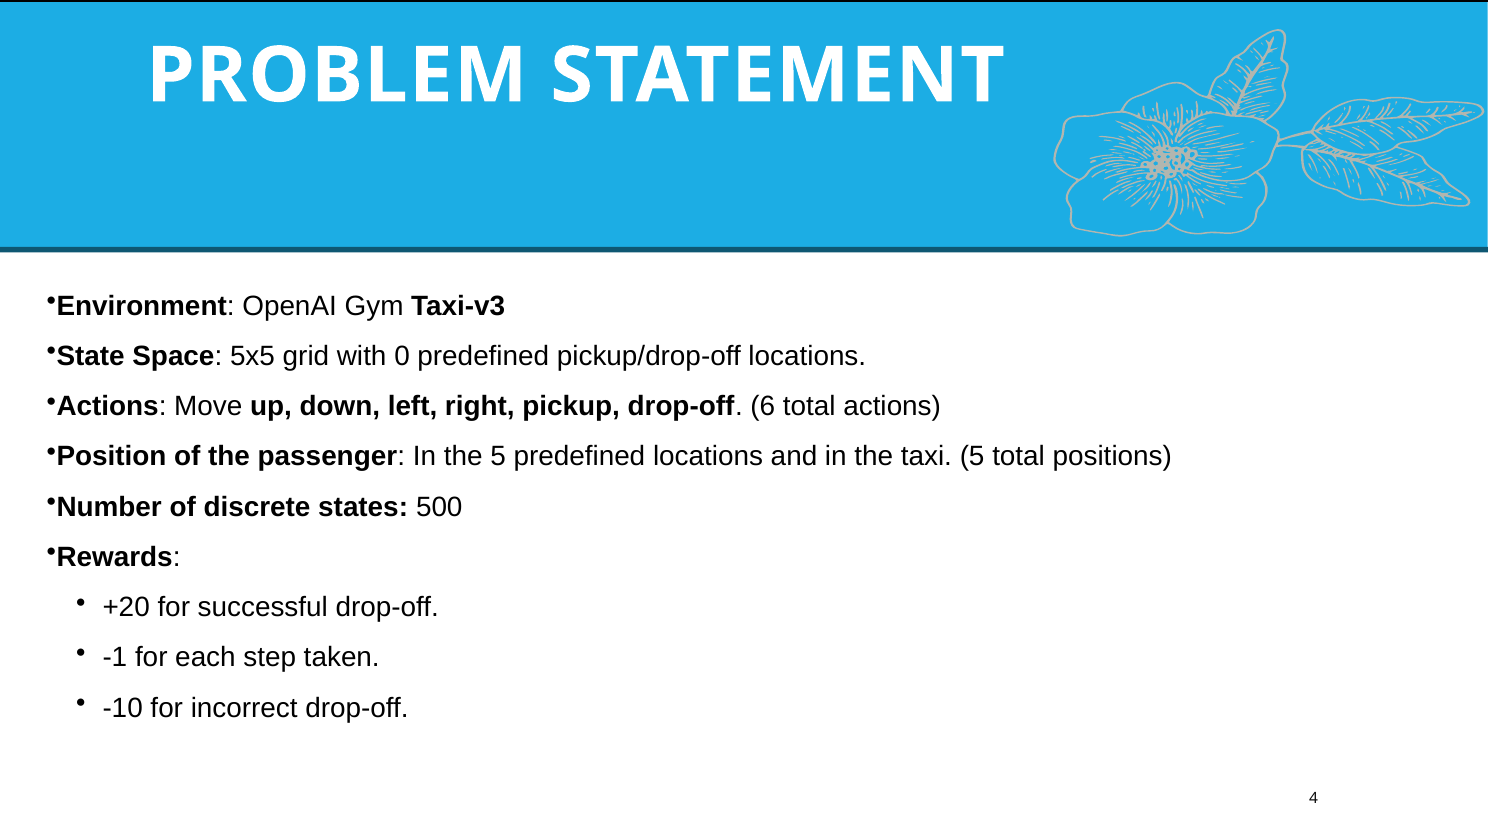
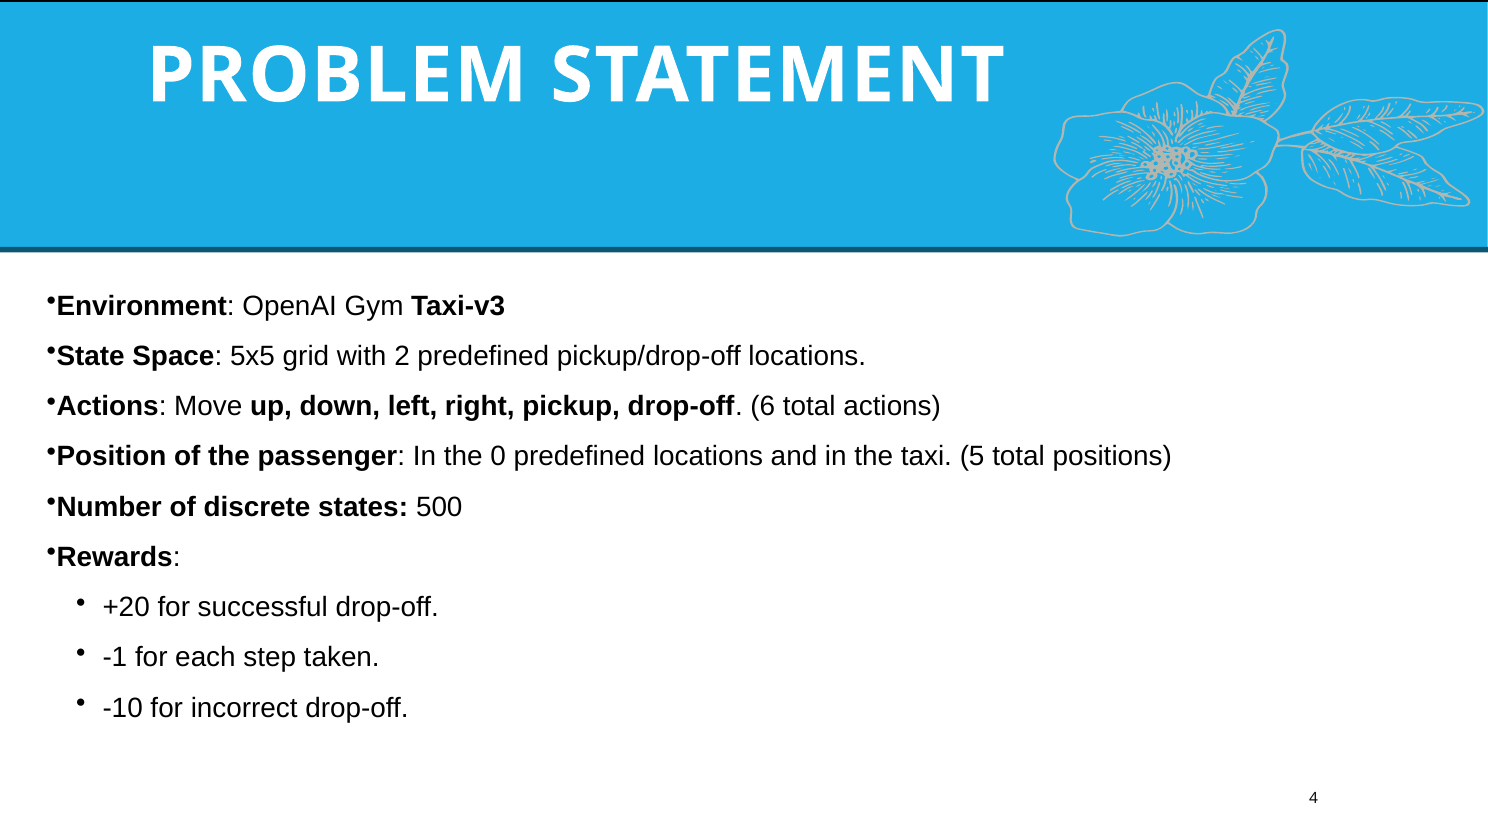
0: 0 -> 2
the 5: 5 -> 0
